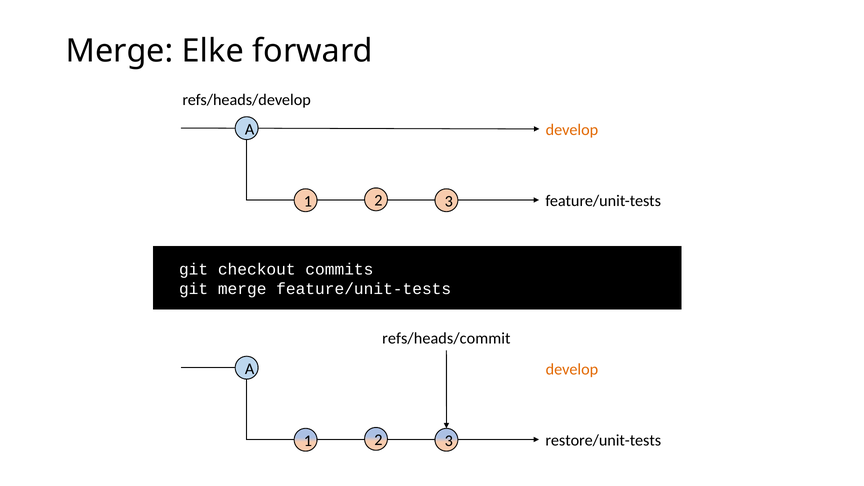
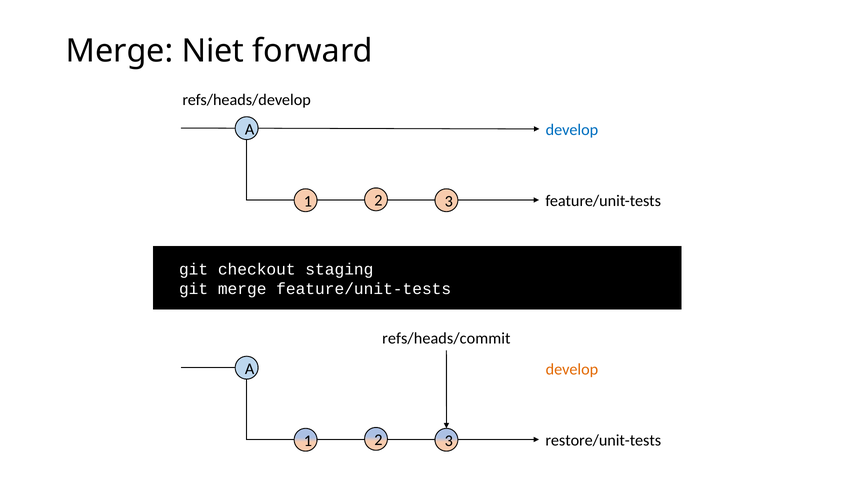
Elke: Elke -> Niet
develop at (572, 130) colour: orange -> blue
commits: commits -> staging
